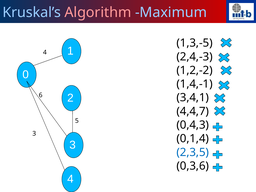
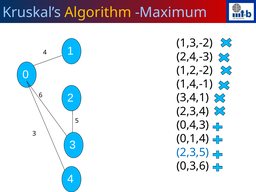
Algorithm colour: pink -> yellow
1,3,-5: 1,3,-5 -> 1,3,-2
4,4,7: 4,4,7 -> 2,3,4
